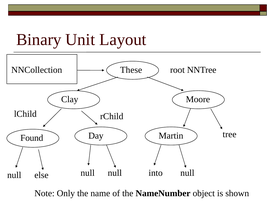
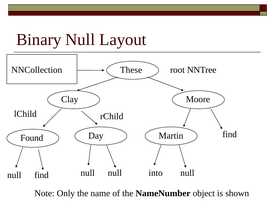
Binary Unit: Unit -> Null
Martin tree: tree -> find
else at (41, 175): else -> find
